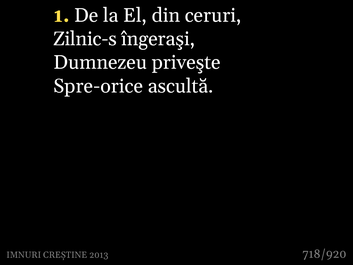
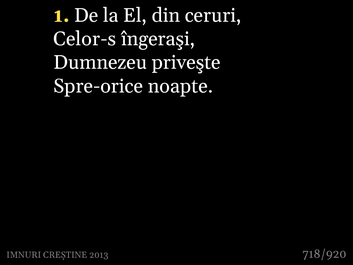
Zilnic-s: Zilnic-s -> Celor-s
ascultă: ascultă -> noapte
